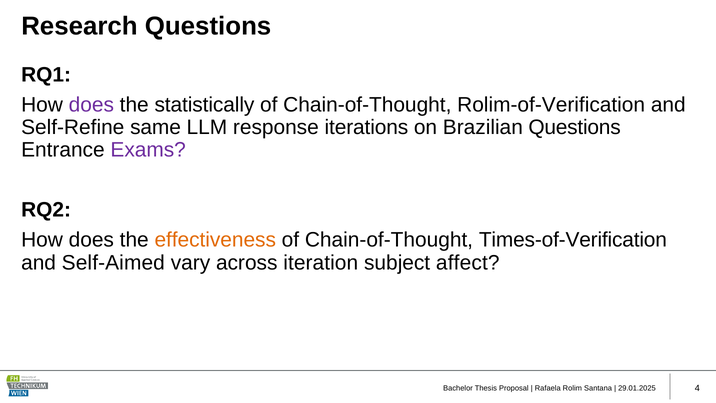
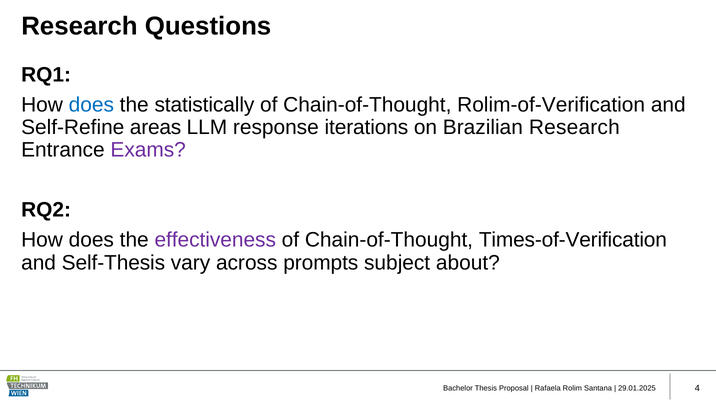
does at (91, 105) colour: purple -> blue
same: same -> areas
Brazilian Questions: Questions -> Research
effectiveness colour: orange -> purple
Self-Aimed: Self-Aimed -> Self-Thesis
iteration: iteration -> prompts
affect: affect -> about
